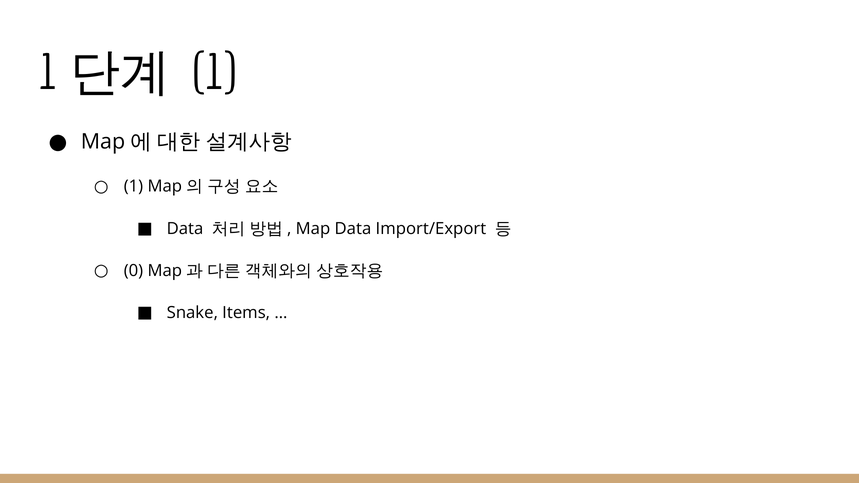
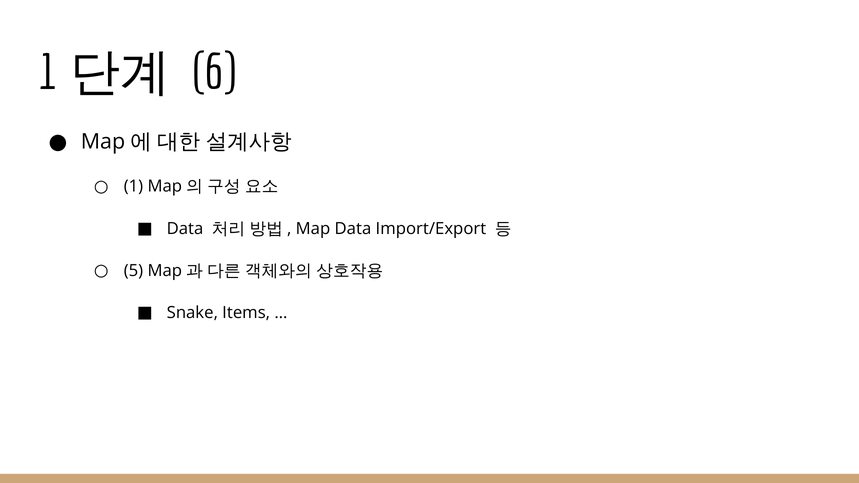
1 at (215, 73): 1 -> 6
0: 0 -> 5
